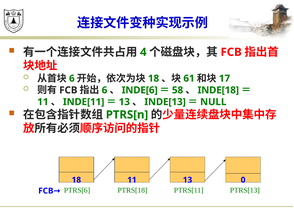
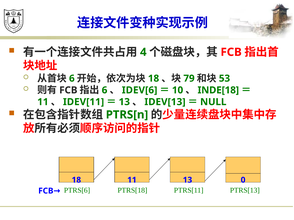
61: 61 -> 79
17: 17 -> 53
INDE[6: INDE[6 -> IDEV[6
58: 58 -> 10
INDE[11: INDE[11 -> IDEV[11
INDE[13: INDE[13 -> IDEV[13
